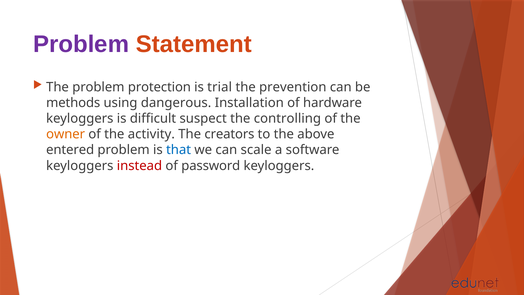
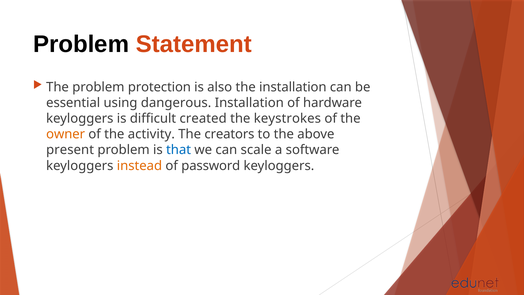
Problem at (81, 44) colour: purple -> black
trial: trial -> also
the prevention: prevention -> installation
methods: methods -> essential
suspect: suspect -> created
controlling: controlling -> keystrokes
entered: entered -> present
instead colour: red -> orange
